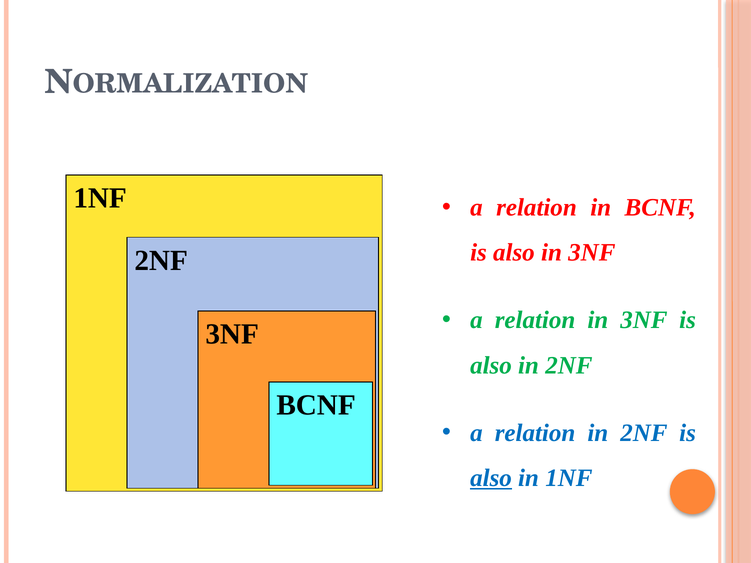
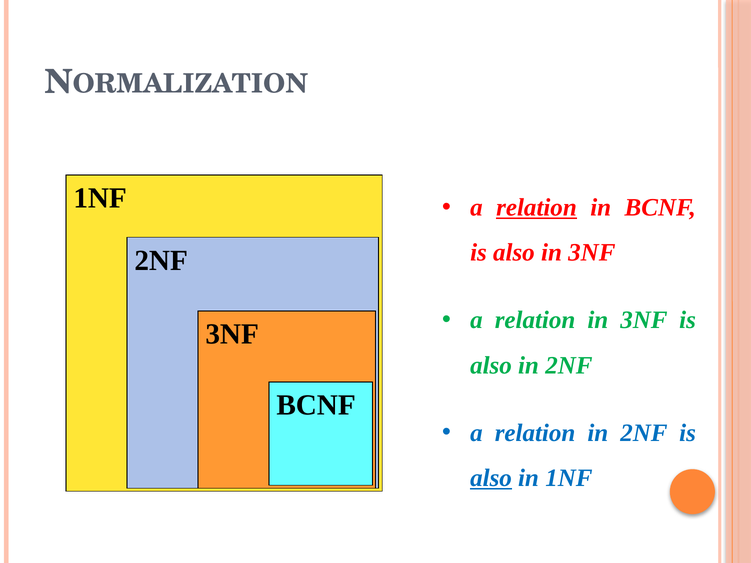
relation at (537, 208) underline: none -> present
